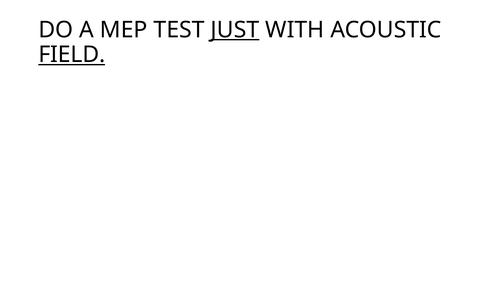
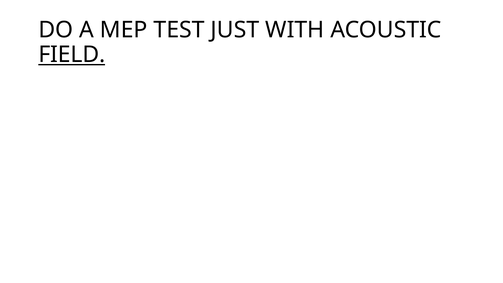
JUST underline: present -> none
